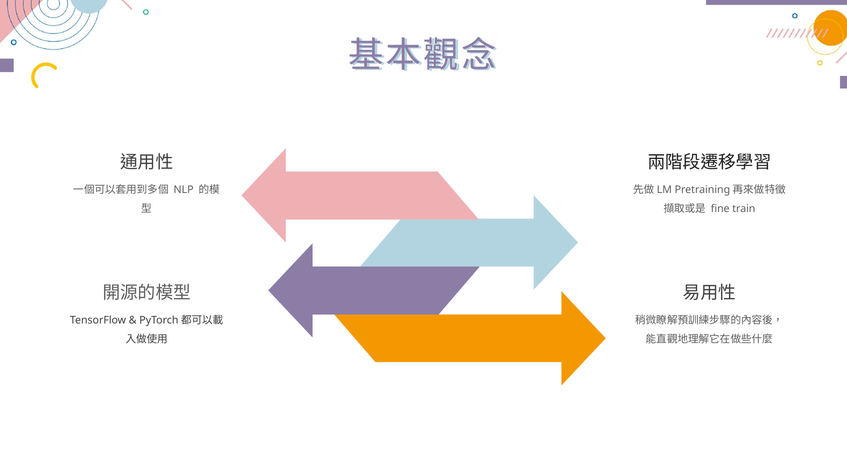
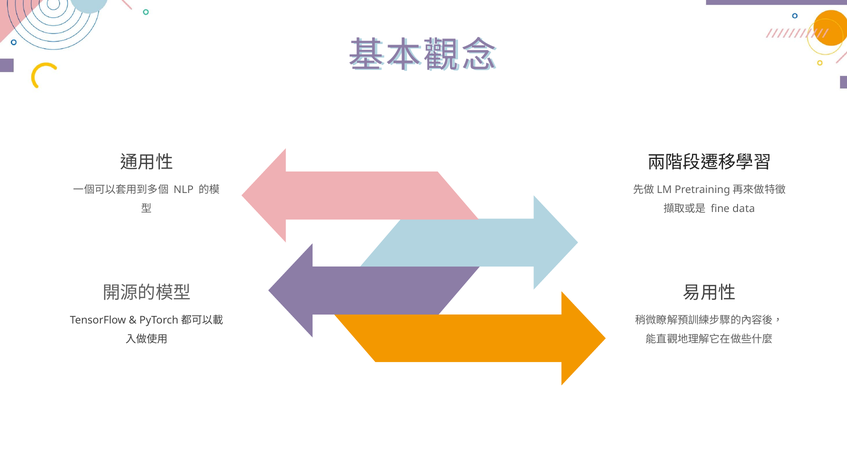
train: train -> data
